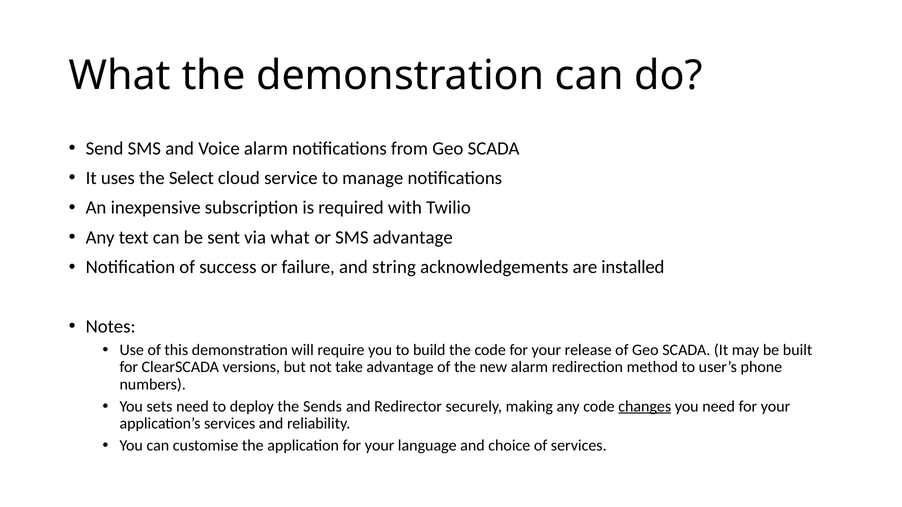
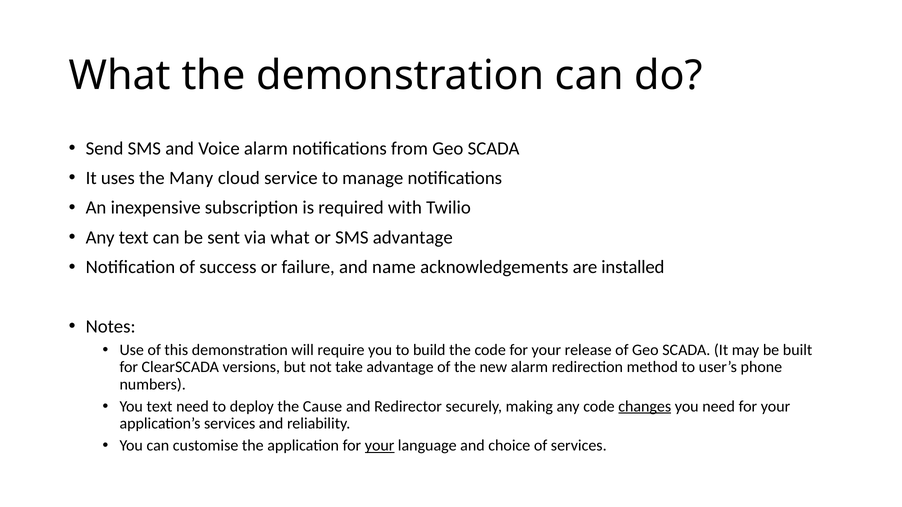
Select: Select -> Many
string: string -> name
You sets: sets -> text
Sends: Sends -> Cause
your at (380, 446) underline: none -> present
